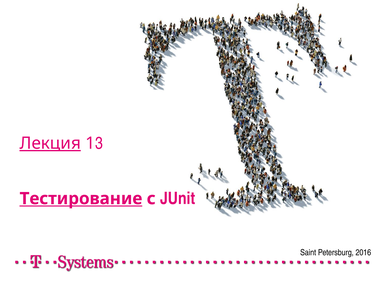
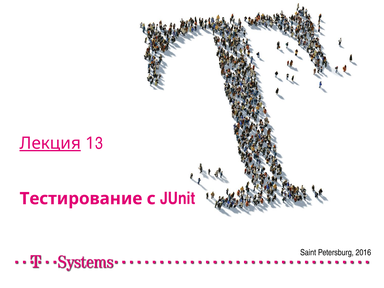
Тестирование underline: present -> none
